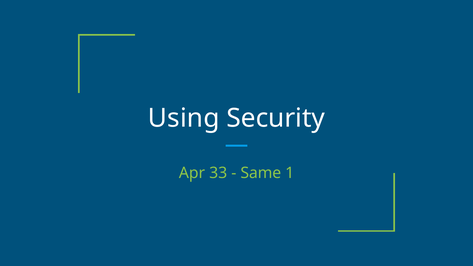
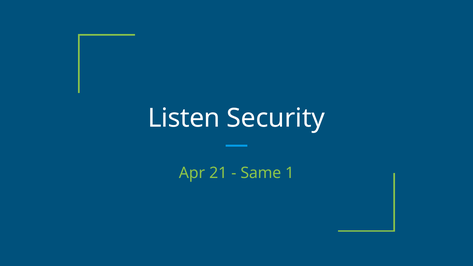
Using: Using -> Listen
33: 33 -> 21
